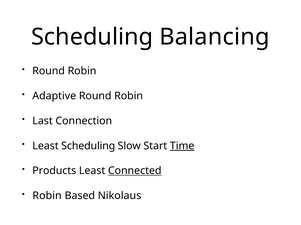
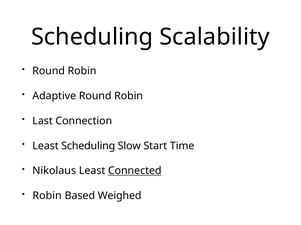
Balancing: Balancing -> Scalability
Time underline: present -> none
Products: Products -> Nikolaus
Nikolaus: Nikolaus -> Weighed
